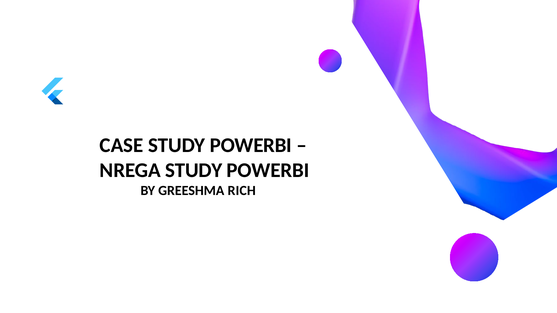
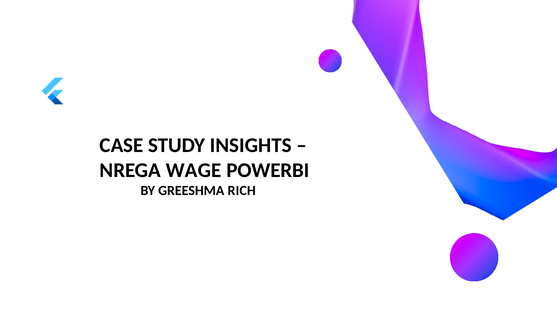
CASE STUDY POWERBI: POWERBI -> INSIGHTS
NREGA STUDY: STUDY -> WAGE
